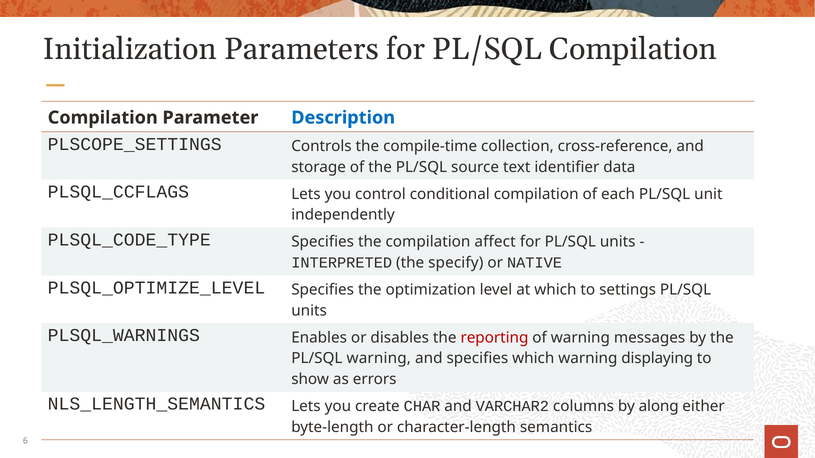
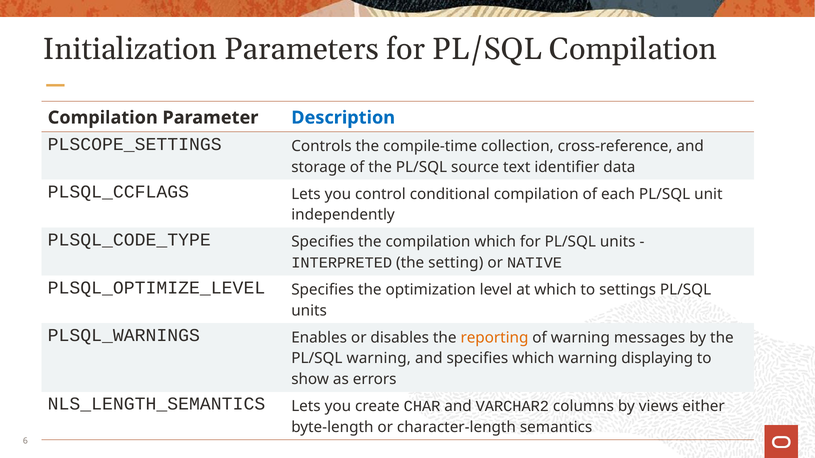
compilation affect: affect -> which
specify: specify -> setting
reporting colour: red -> orange
along: along -> views
